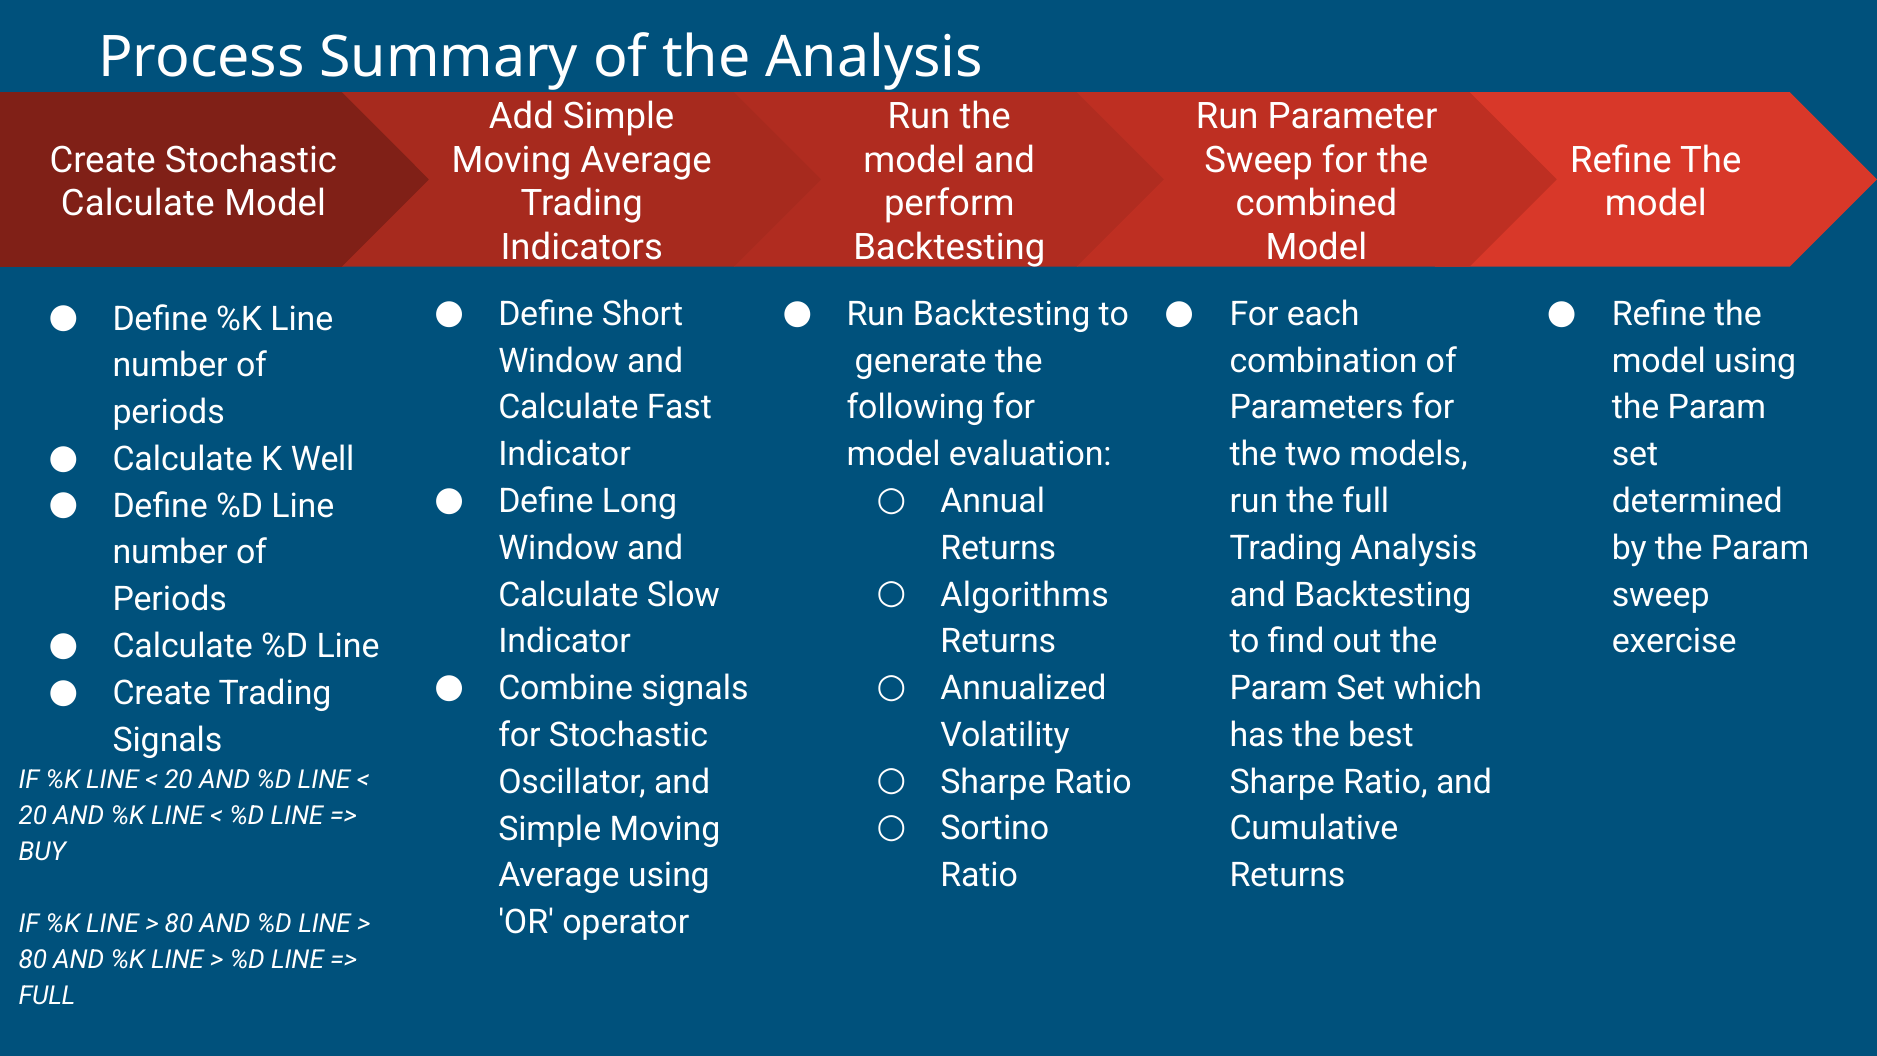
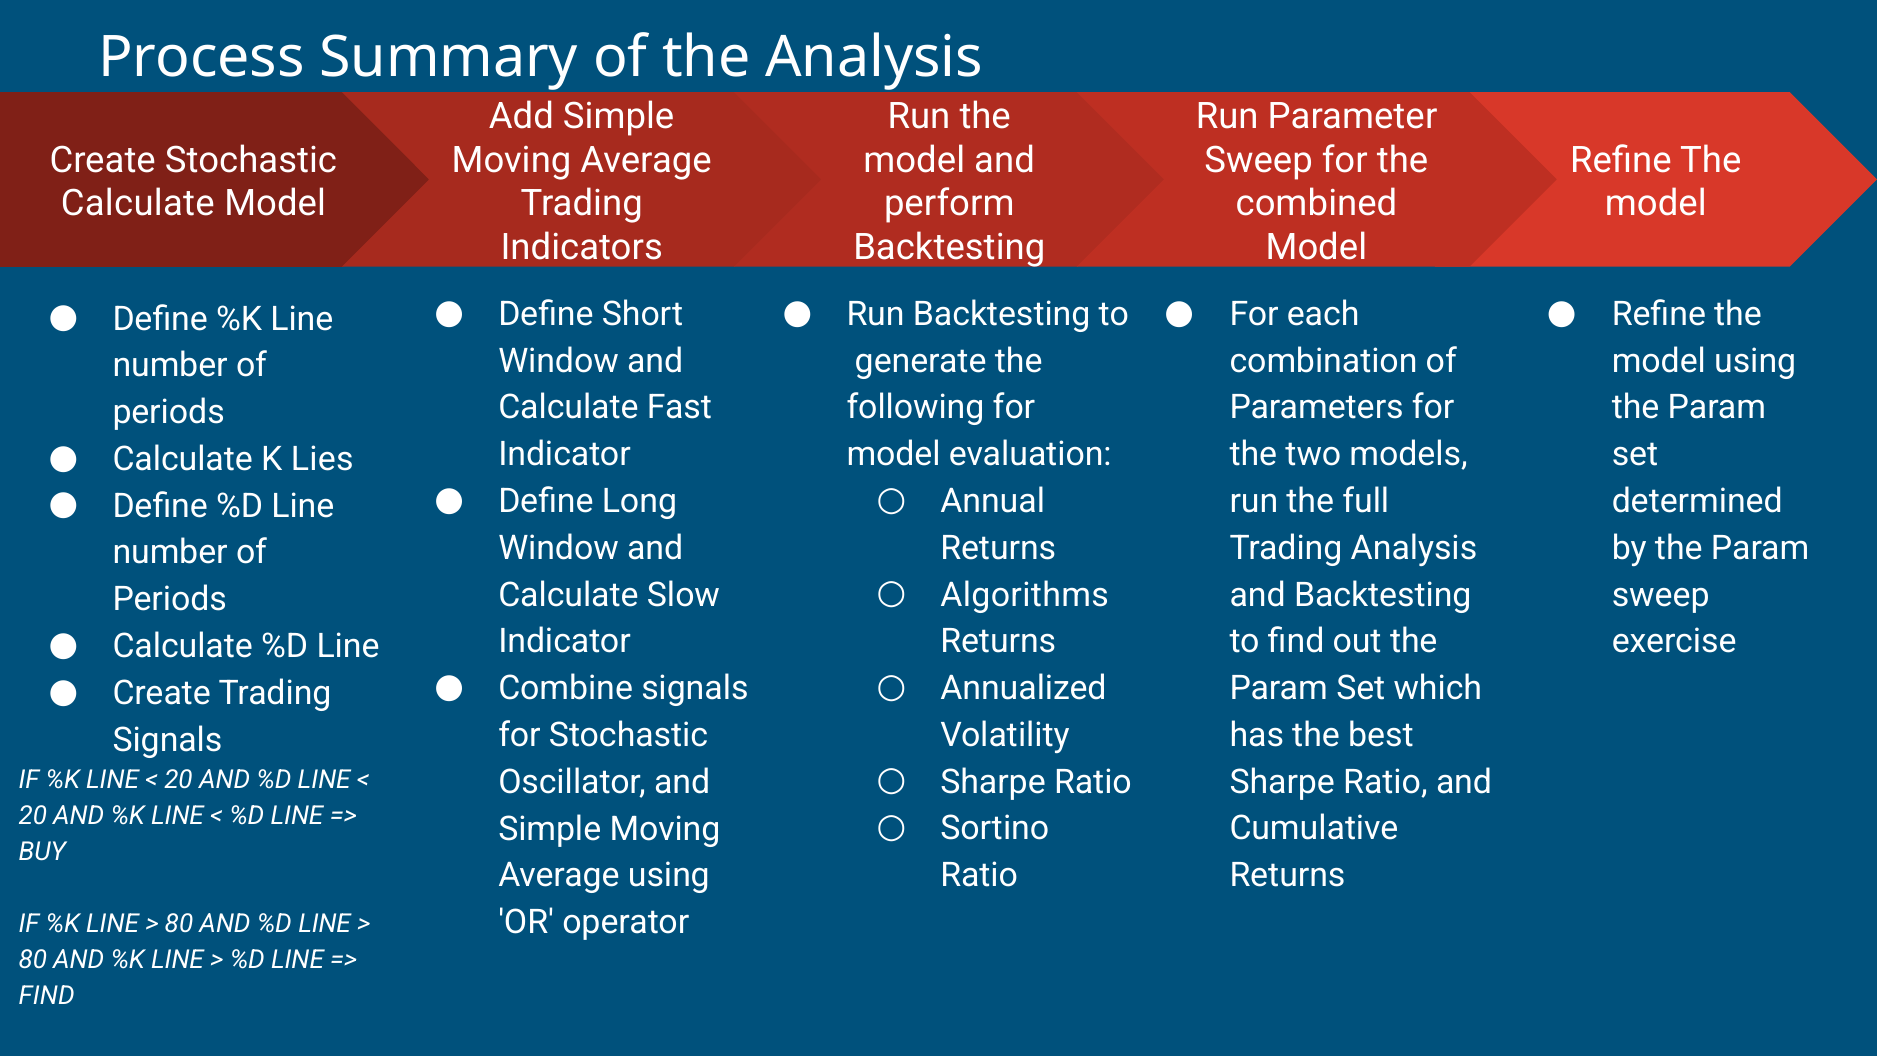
Well: Well -> Lies
FULL at (47, 996): FULL -> FIND
